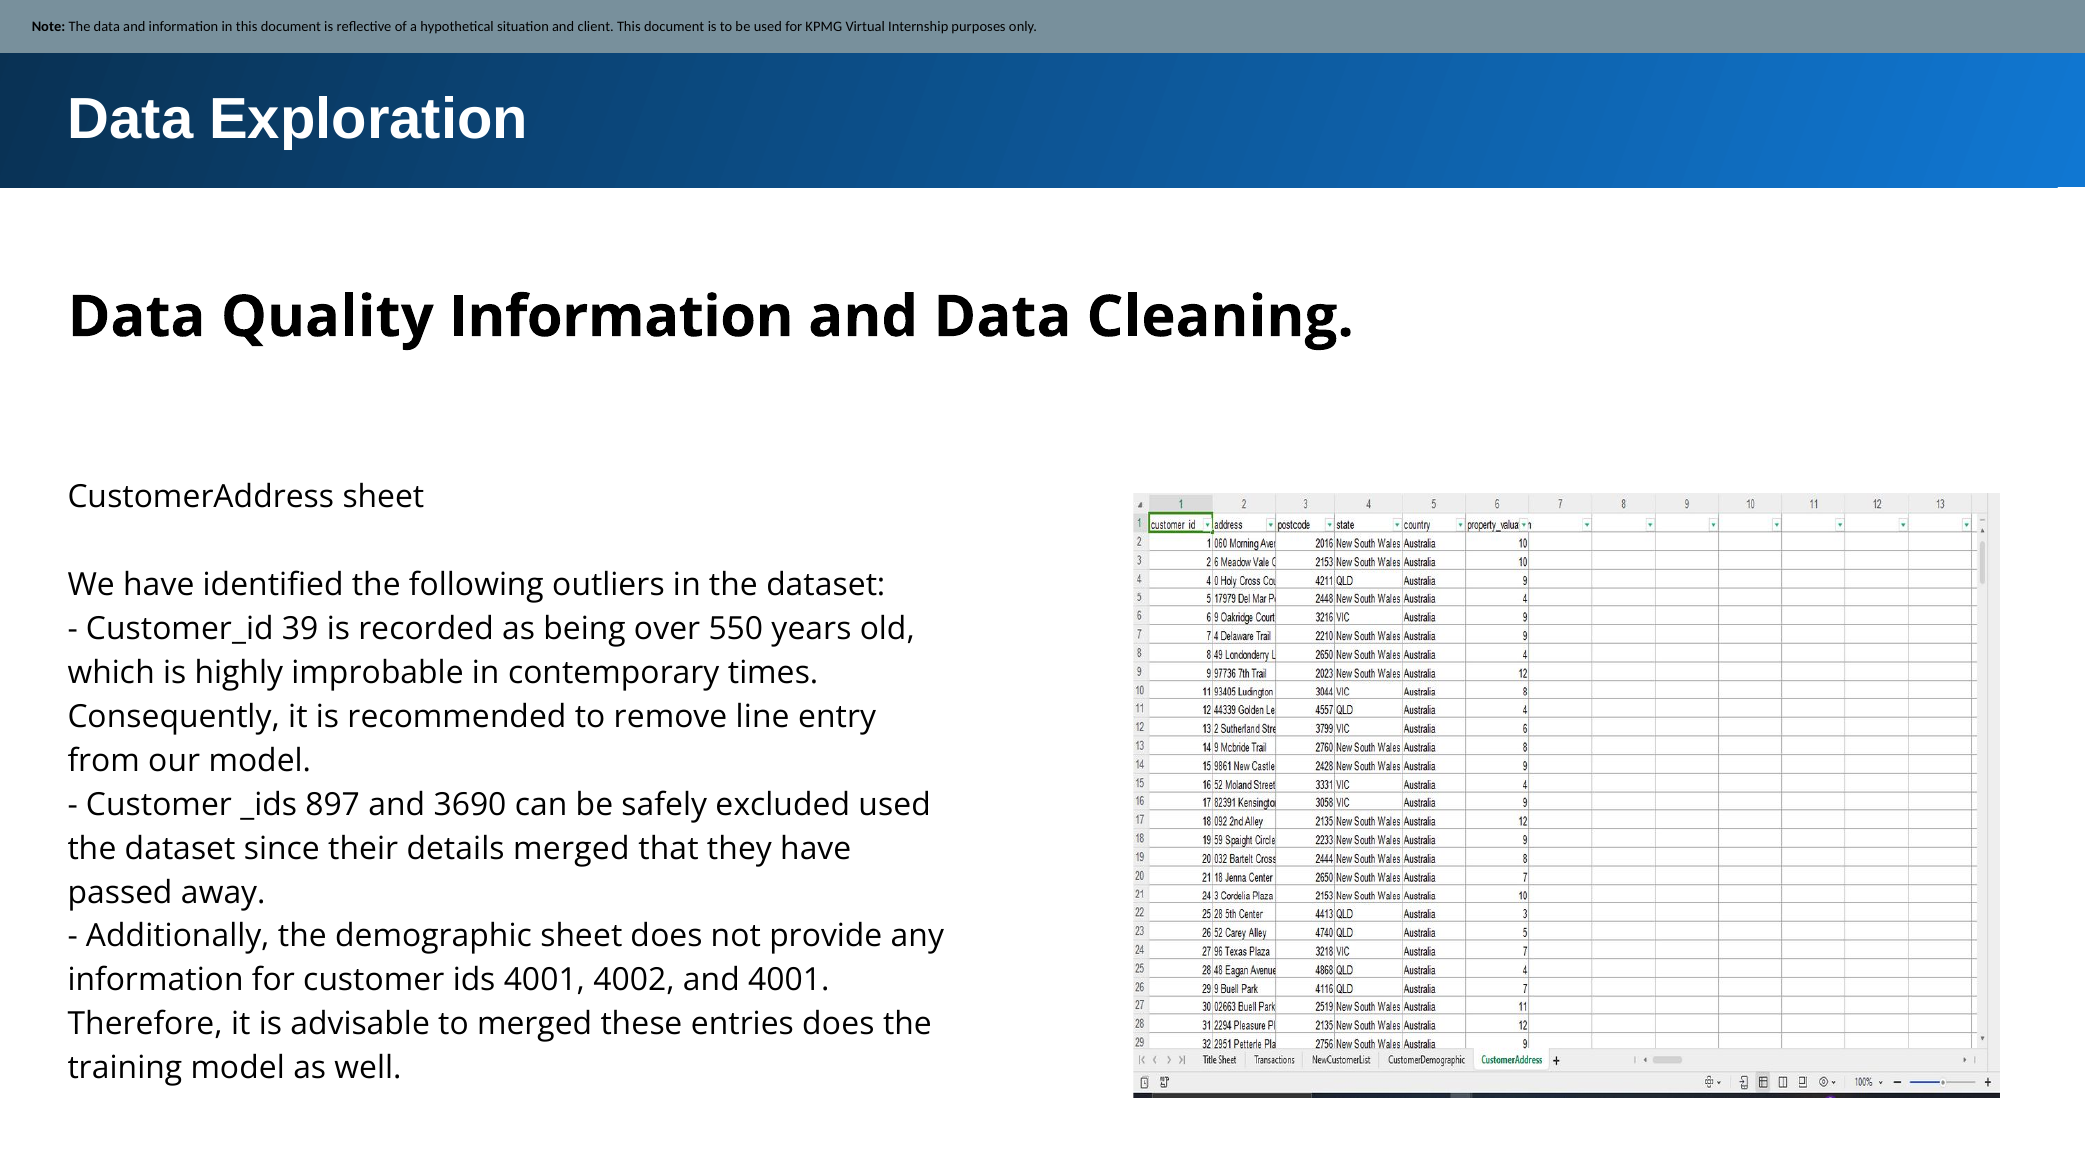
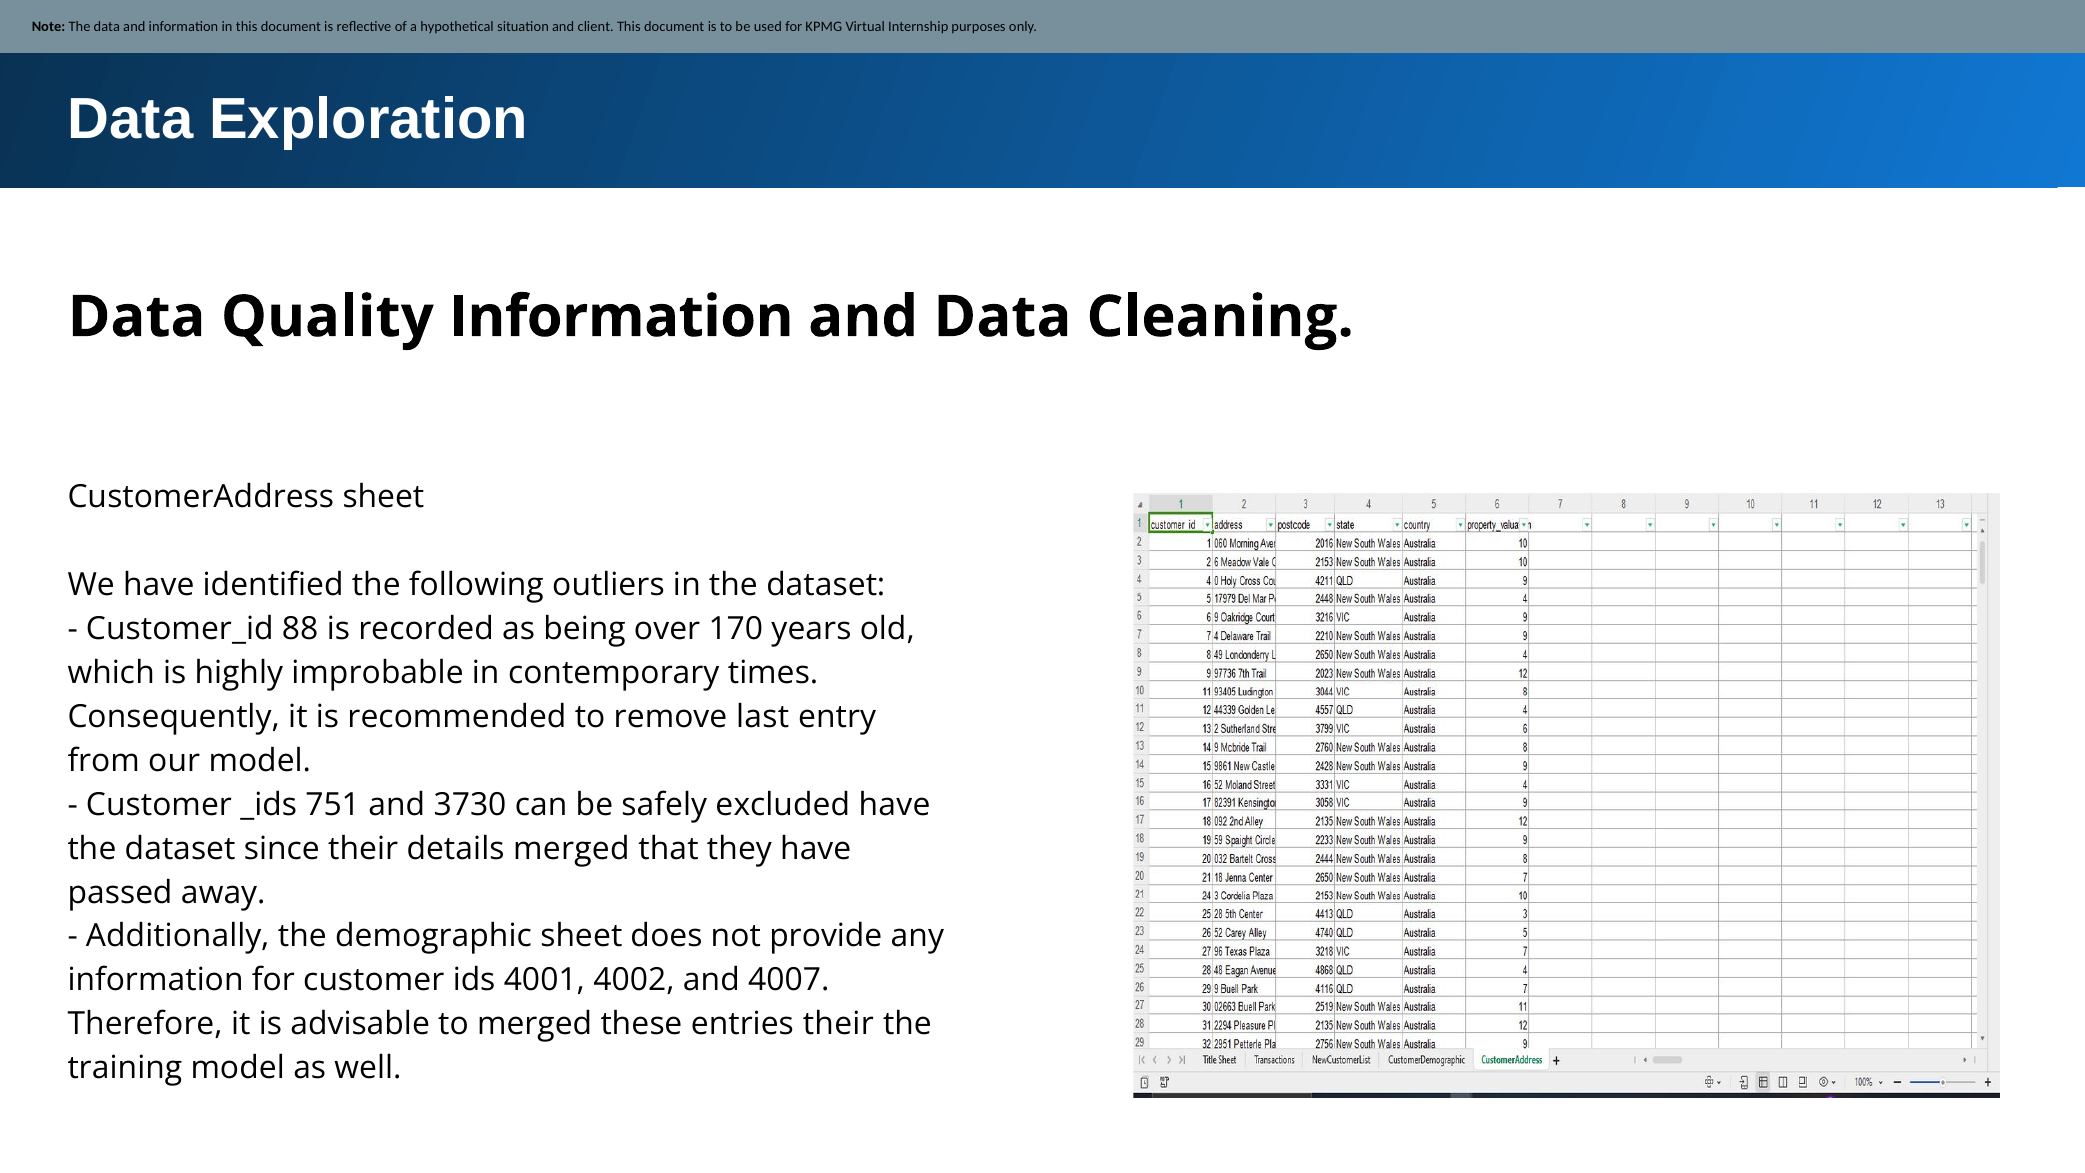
39: 39 -> 88
550: 550 -> 170
line: line -> last
897: 897 -> 751
3690: 3690 -> 3730
excluded used: used -> have
and 4001: 4001 -> 4007
entries does: does -> their
